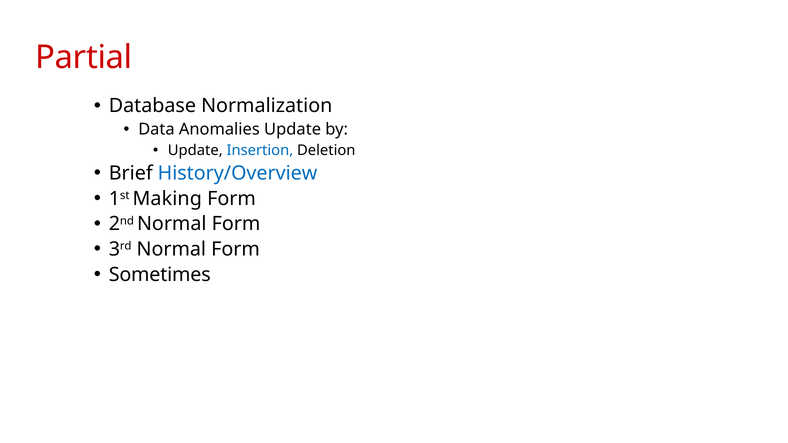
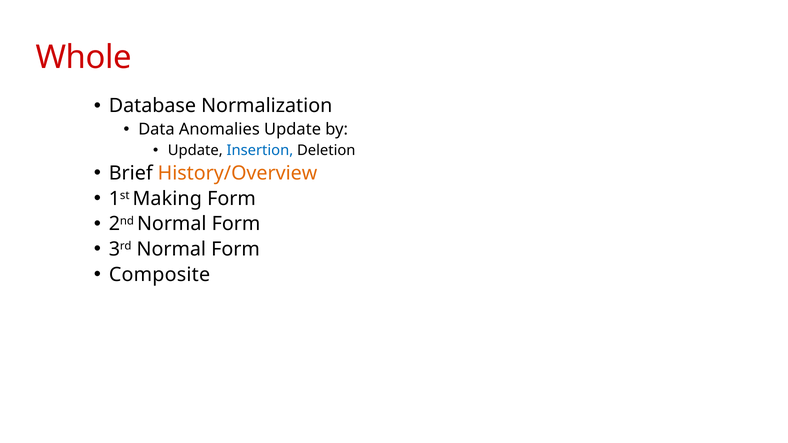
Partial: Partial -> Whole
History/Overview colour: blue -> orange
Sometimes: Sometimes -> Composite
